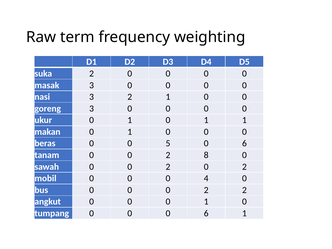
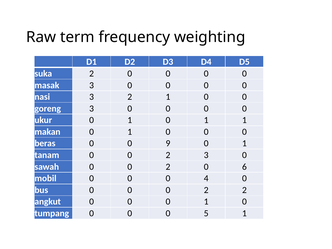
5: 5 -> 9
6 at (244, 143): 6 -> 1
2 8: 8 -> 3
2 0 2: 2 -> 6
0 0 6: 6 -> 5
